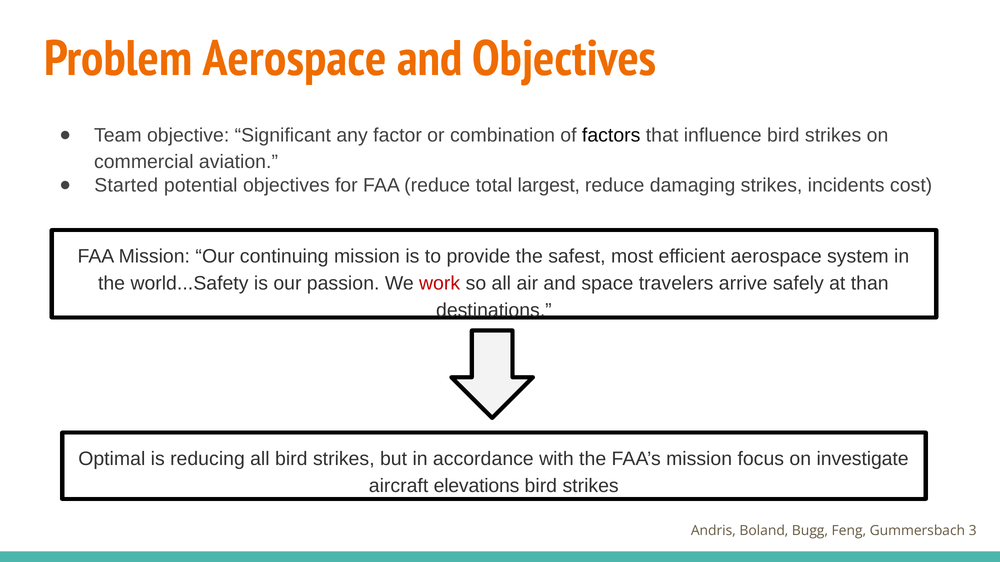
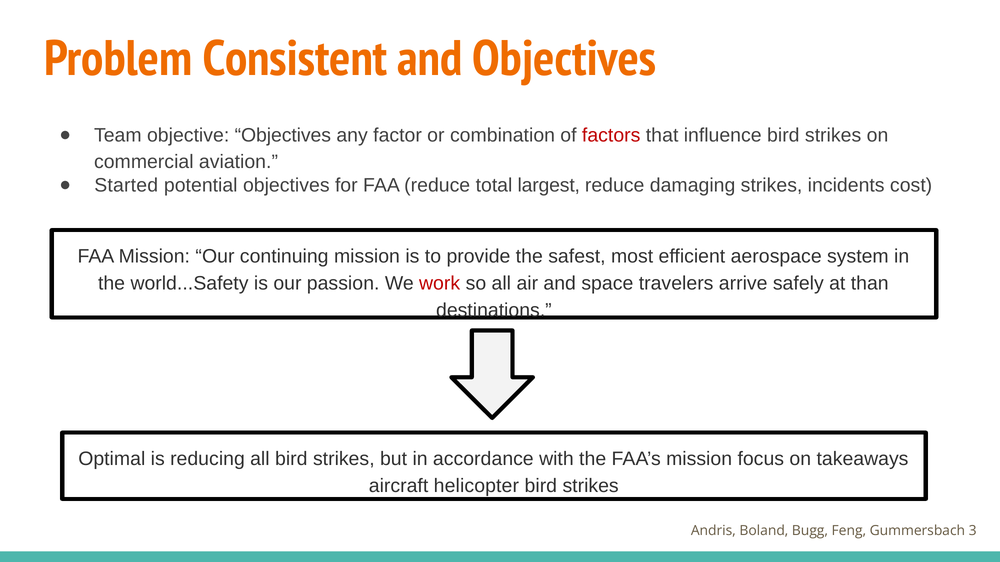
Problem Aerospace: Aerospace -> Consistent
objective Significant: Significant -> Objectives
factors colour: black -> red
investigate: investigate -> takeaways
elevations: elevations -> helicopter
